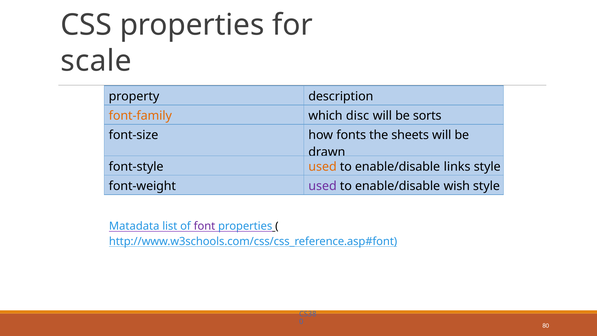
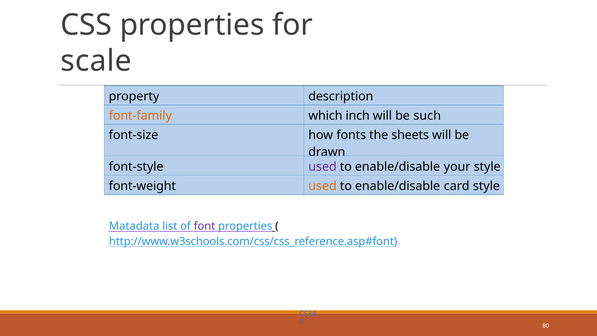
disc: disc -> inch
sorts: sorts -> such
used at (323, 166) colour: orange -> purple
links: links -> your
used at (323, 186) colour: purple -> orange
wish: wish -> card
